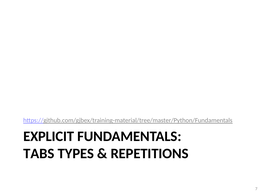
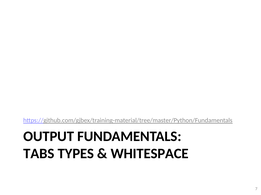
EXPLICIT: EXPLICIT -> OUTPUT
REPETITIONS: REPETITIONS -> WHITESPACE
